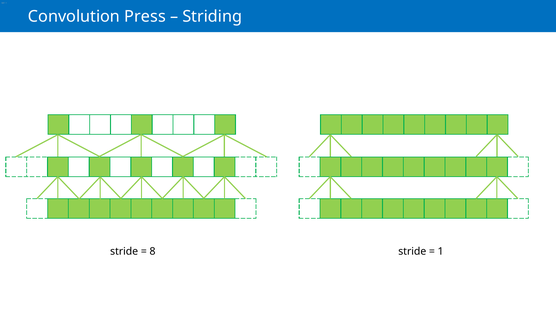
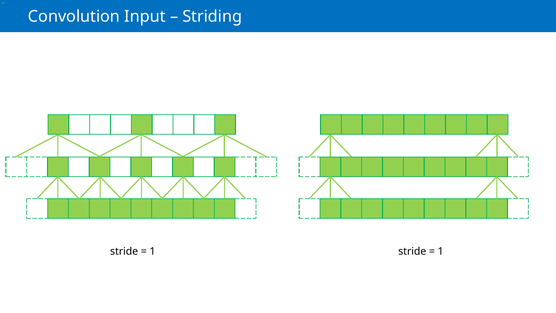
Press: Press -> Input
8 at (152, 251): 8 -> 1
